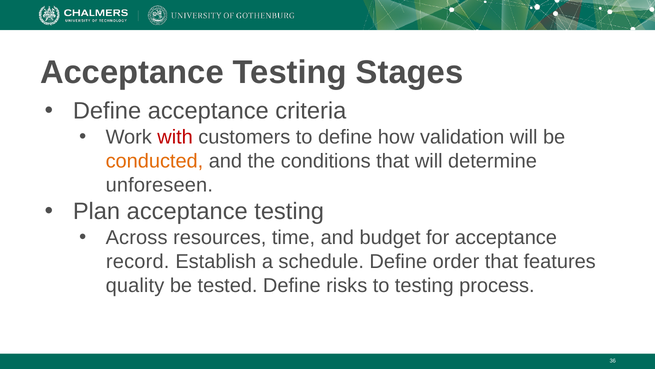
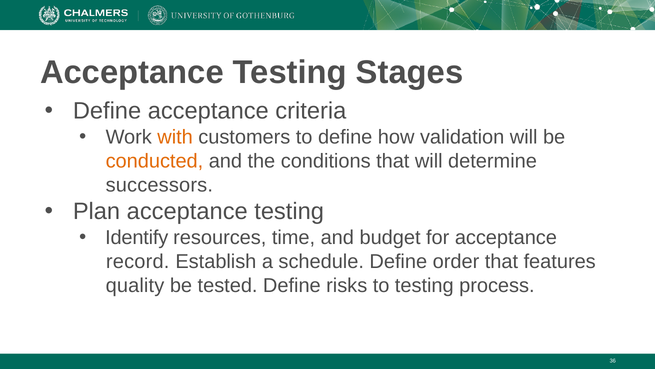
with colour: red -> orange
unforeseen: unforeseen -> successors
Across: Across -> Identify
